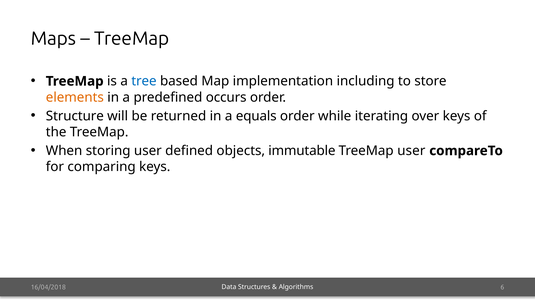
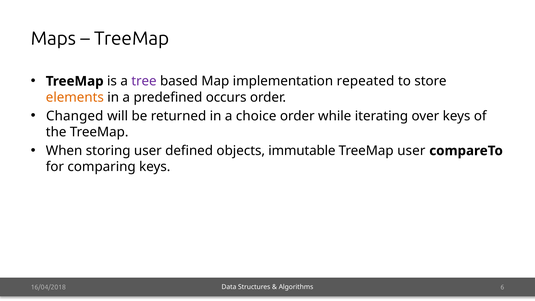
tree colour: blue -> purple
including: including -> repeated
Structure: Structure -> Changed
equals: equals -> choice
